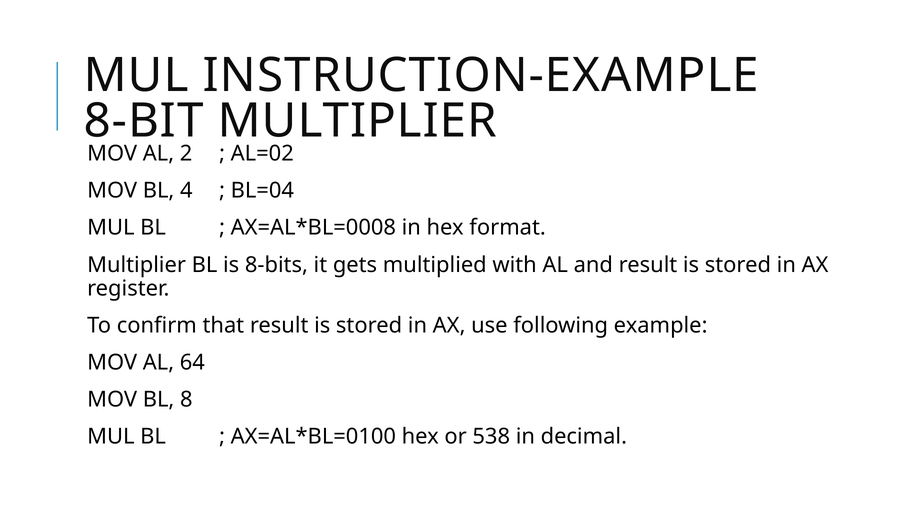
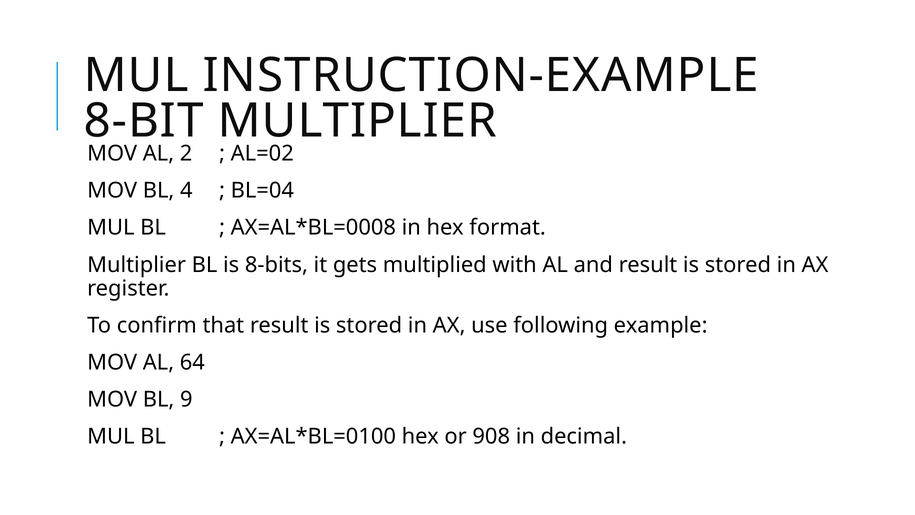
8: 8 -> 9
538: 538 -> 908
